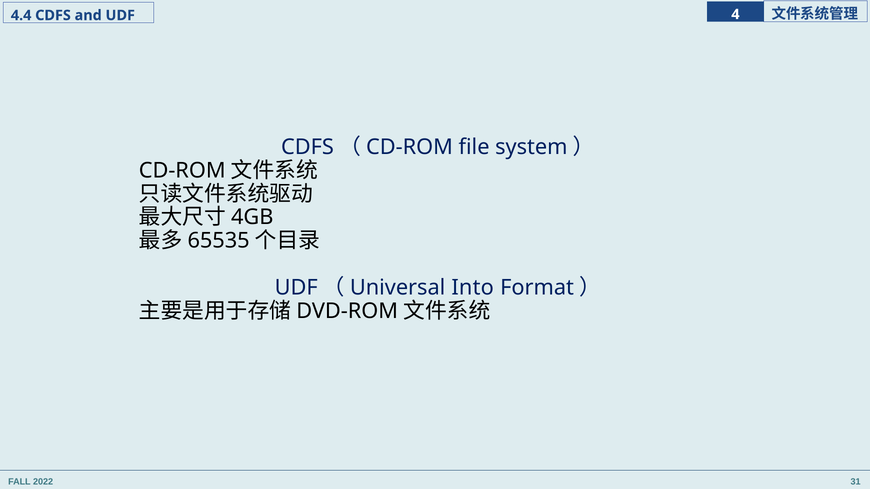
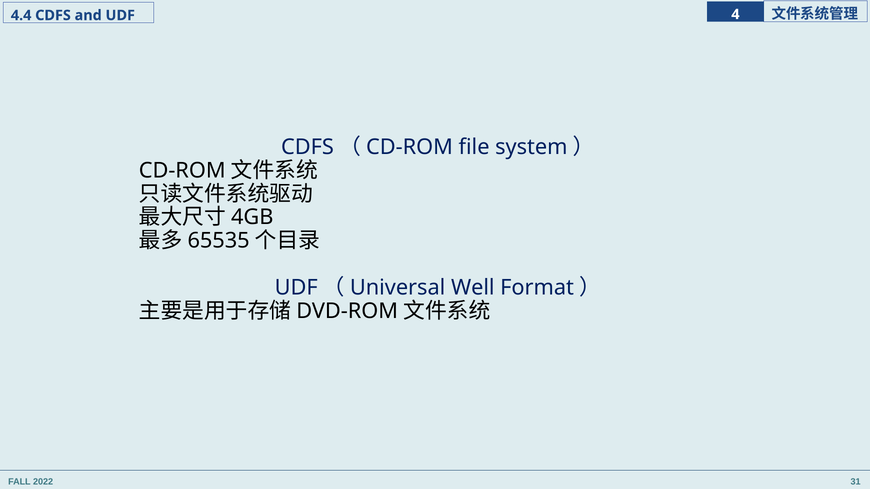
Into: Into -> Well
